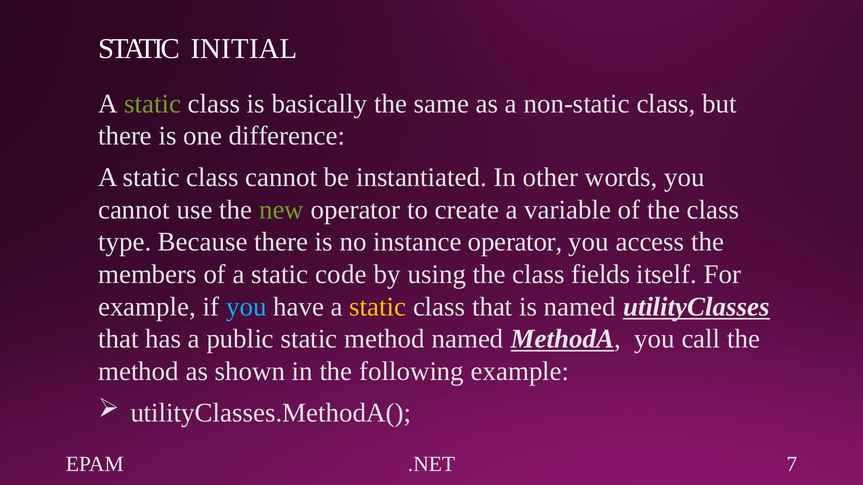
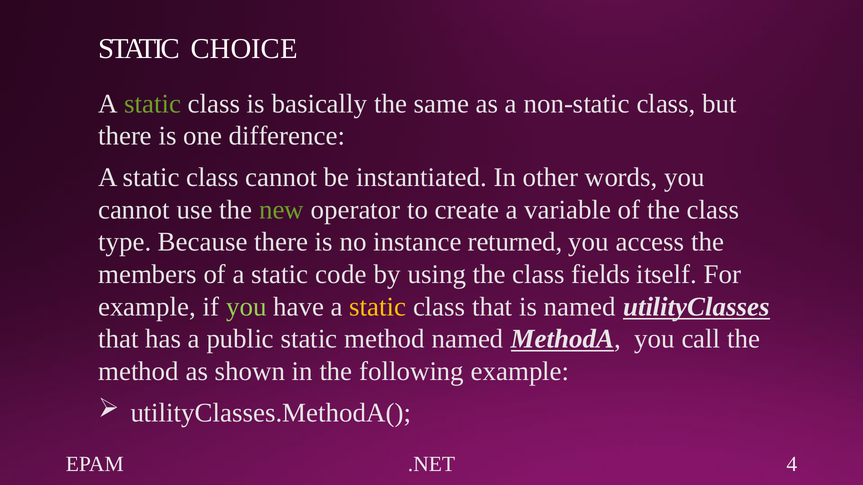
INITIAL: INITIAL -> CHOICE
instance operator: operator -> returned
you at (246, 307) colour: light blue -> light green
7: 7 -> 4
